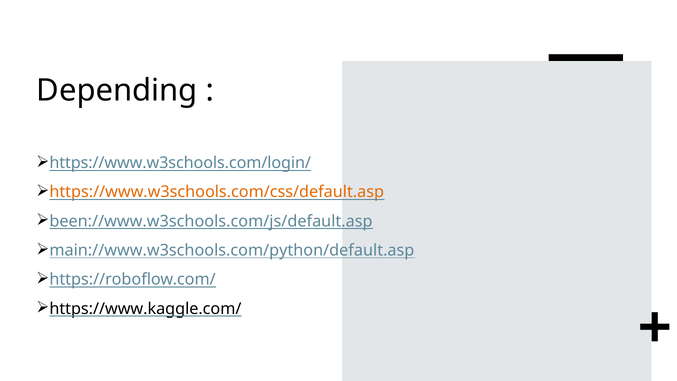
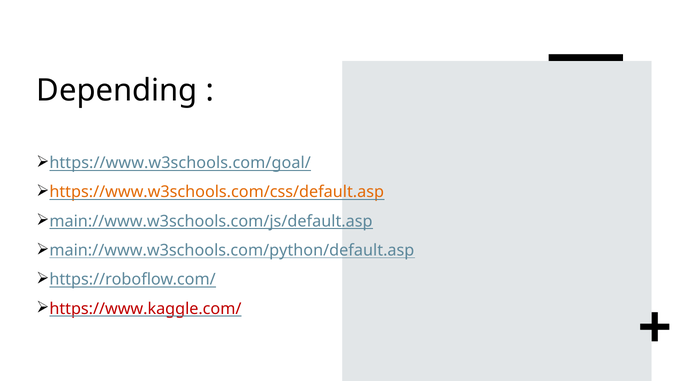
https://www.w3schools.com/login/: https://www.w3schools.com/login/ -> https://www.w3schools.com/goal/
been://www.w3schools.com/js/default.asp: been://www.w3schools.com/js/default.asp -> main://www.w3schools.com/js/default.asp
https://www.kaggle.com/ colour: black -> red
